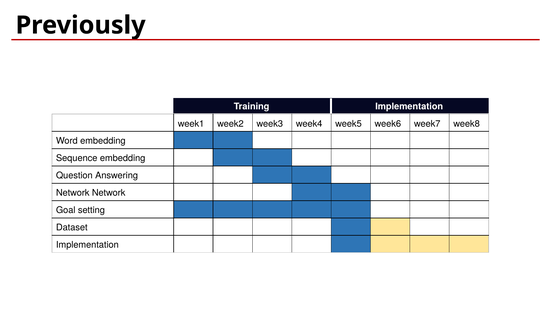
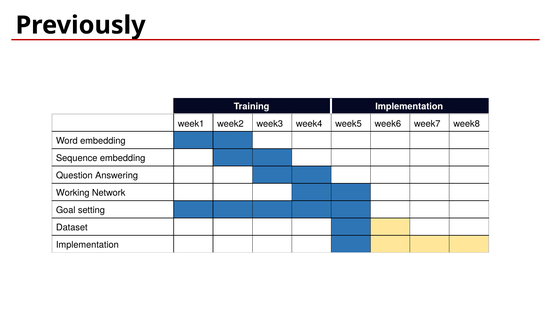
Network at (73, 193): Network -> Working
